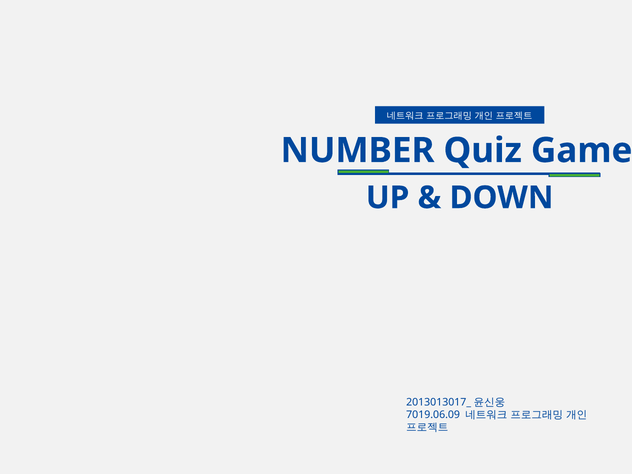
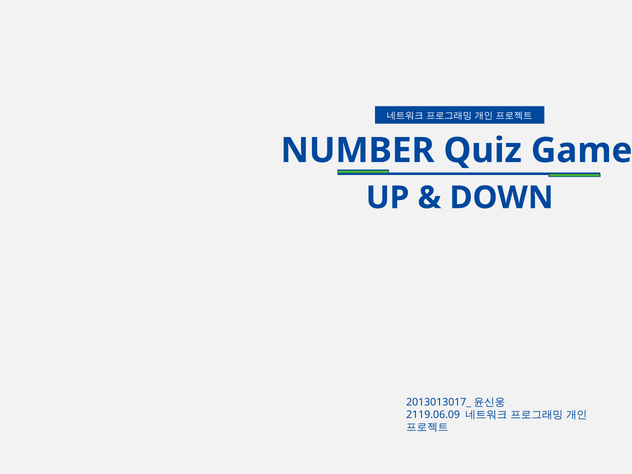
7019.06.09: 7019.06.09 -> 2119.06.09
